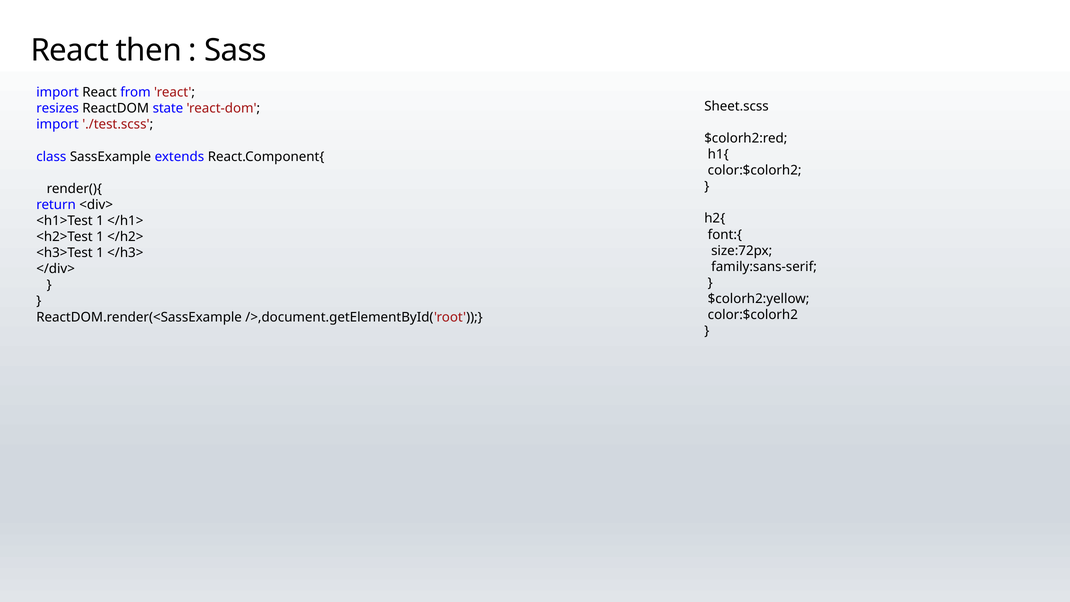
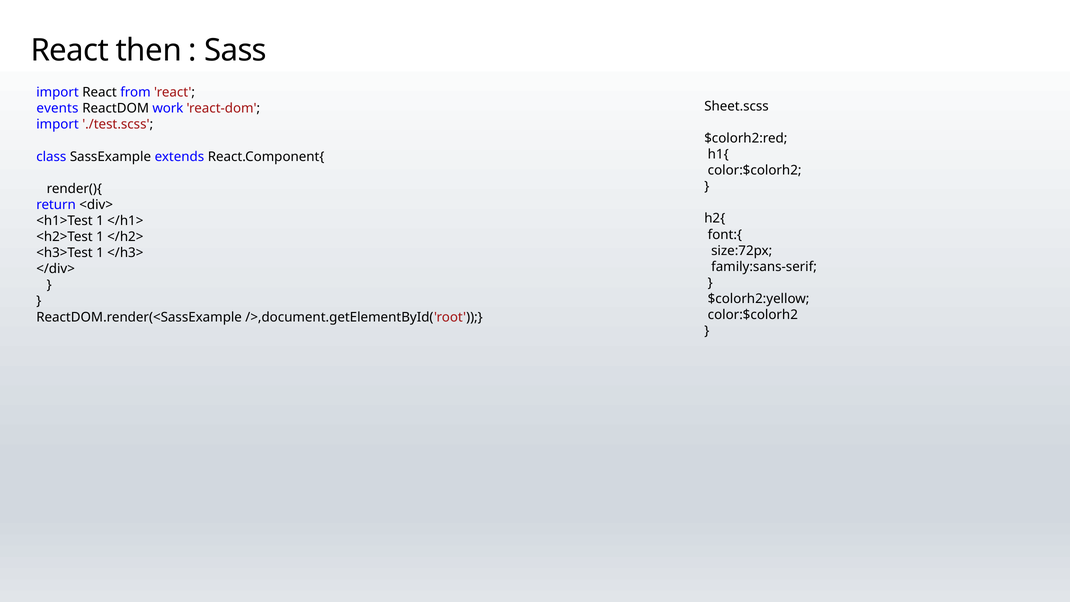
resizes: resizes -> events
state: state -> work
